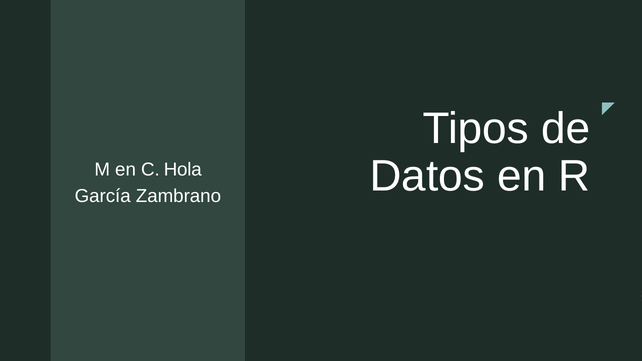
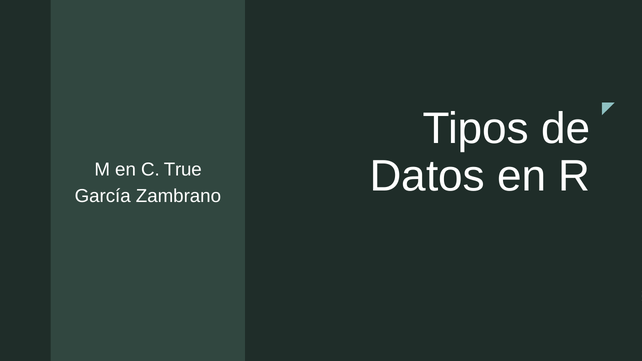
Hola: Hola -> True
